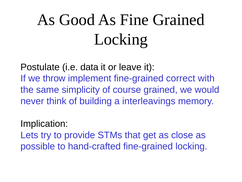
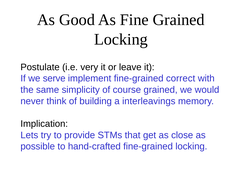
data: data -> very
throw: throw -> serve
